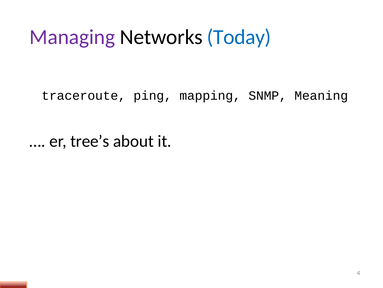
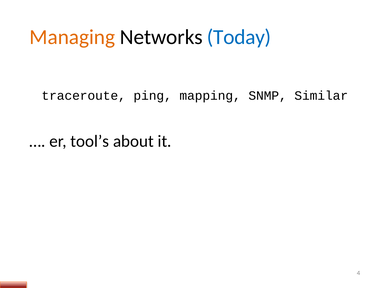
Managing colour: purple -> orange
Meaning: Meaning -> Similar
tree’s: tree’s -> tool’s
